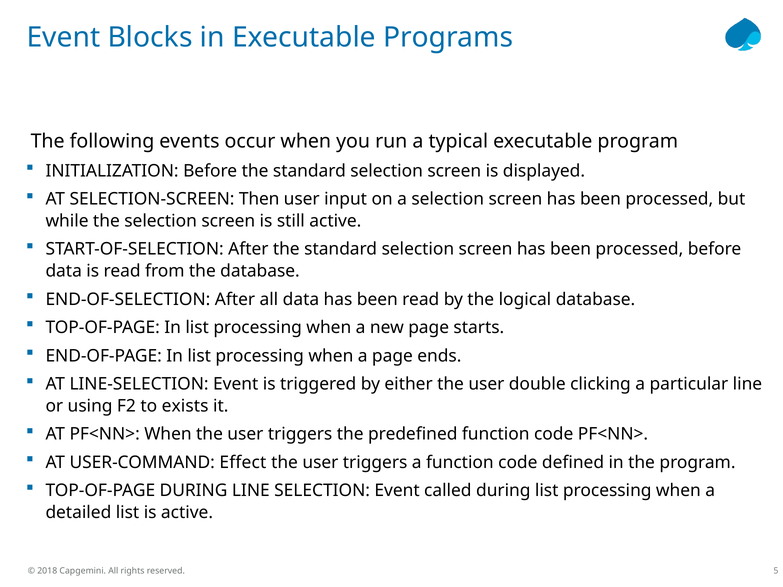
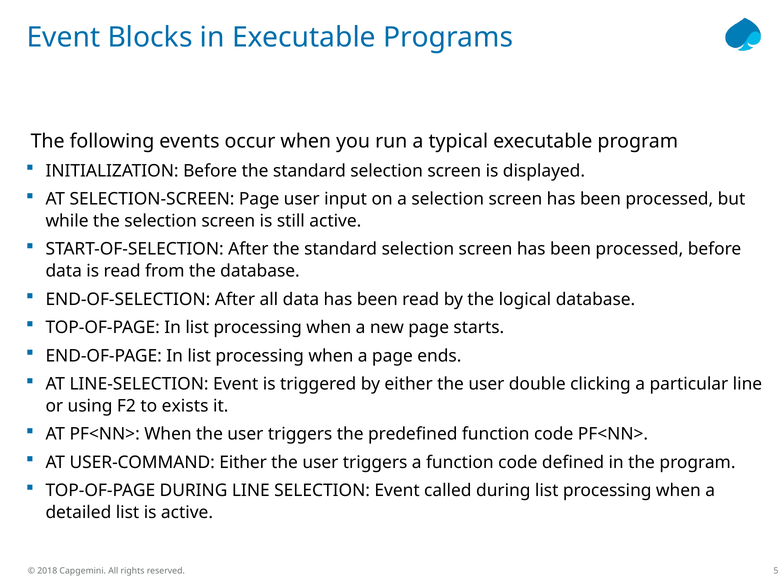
SELECTION-SCREEN Then: Then -> Page
USER-COMMAND Effect: Effect -> Either
